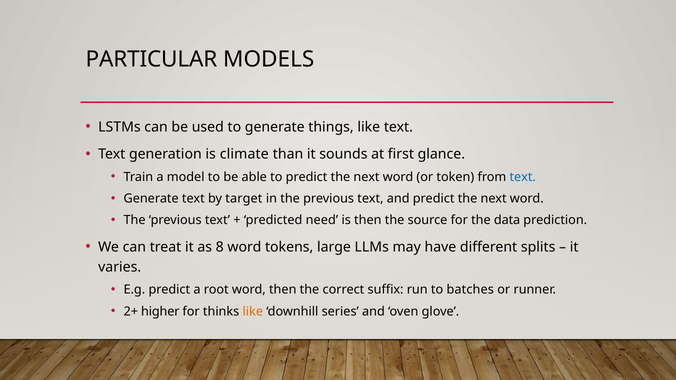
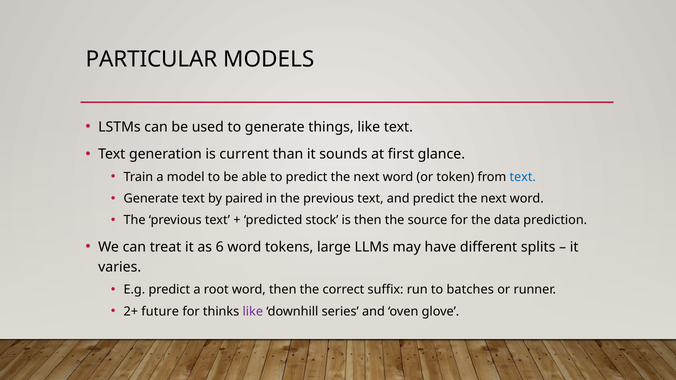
climate: climate -> current
target: target -> paired
need: need -> stock
8: 8 -> 6
higher: higher -> future
like at (253, 312) colour: orange -> purple
